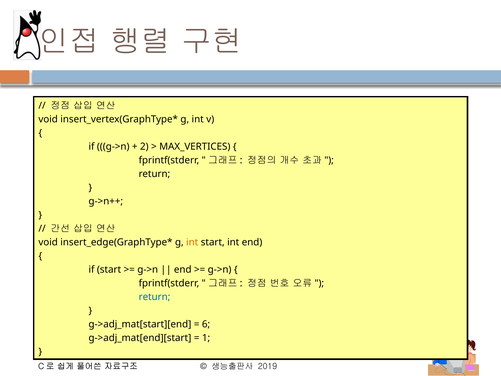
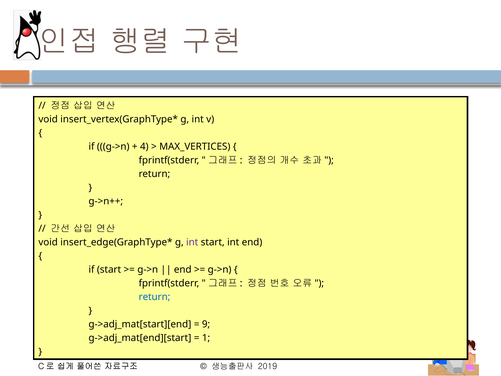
2: 2 -> 4
int at (192, 242) colour: orange -> purple
6: 6 -> 9
